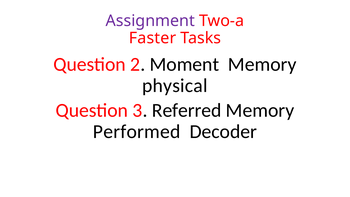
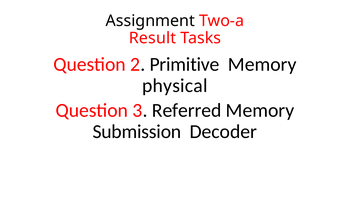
Assignment colour: purple -> black
Faster: Faster -> Result
Moment: Moment -> Primitive
Performed: Performed -> Submission
